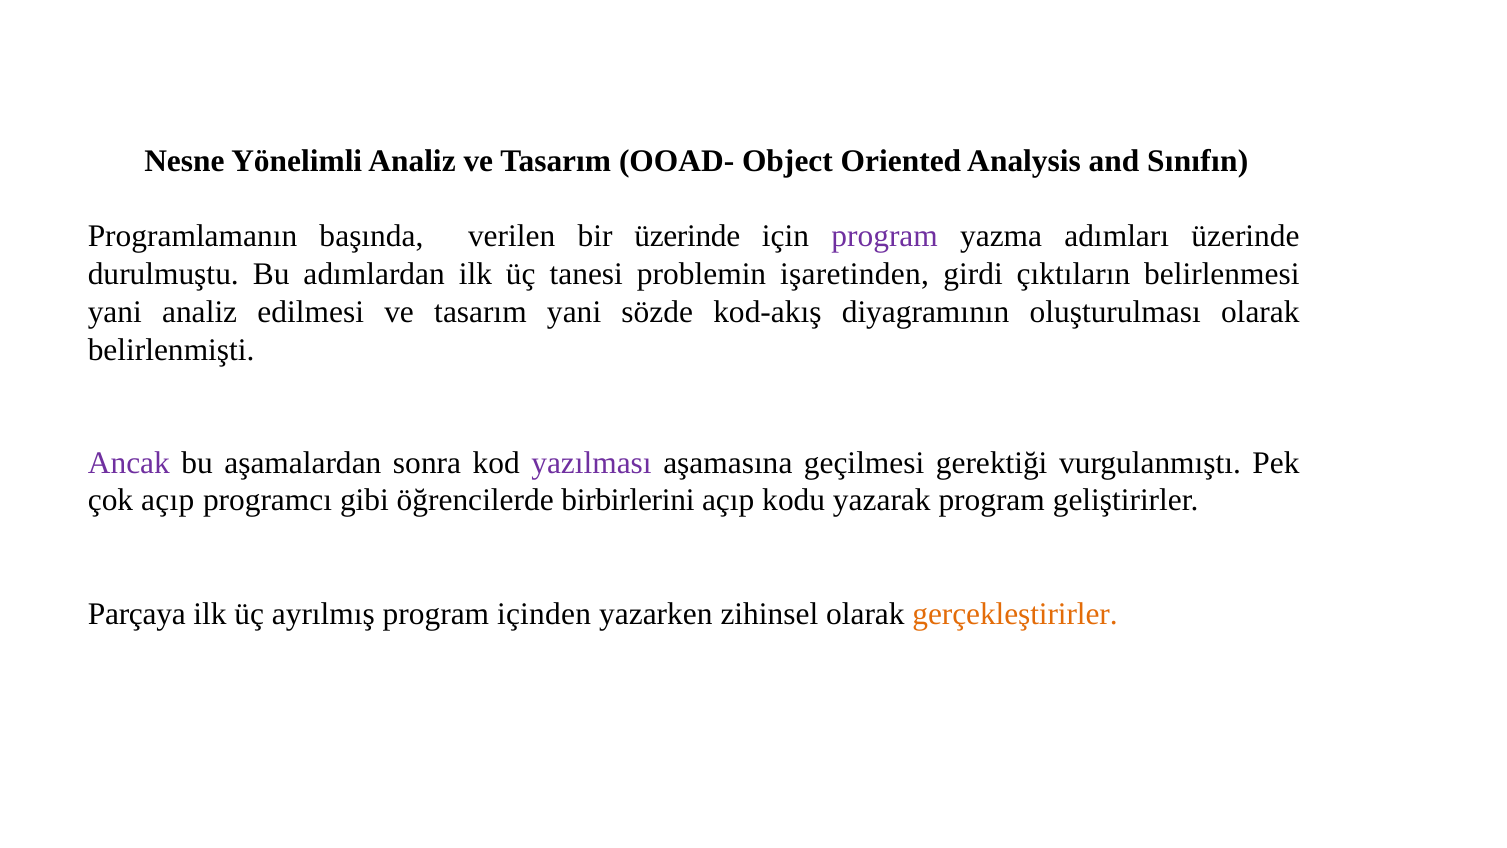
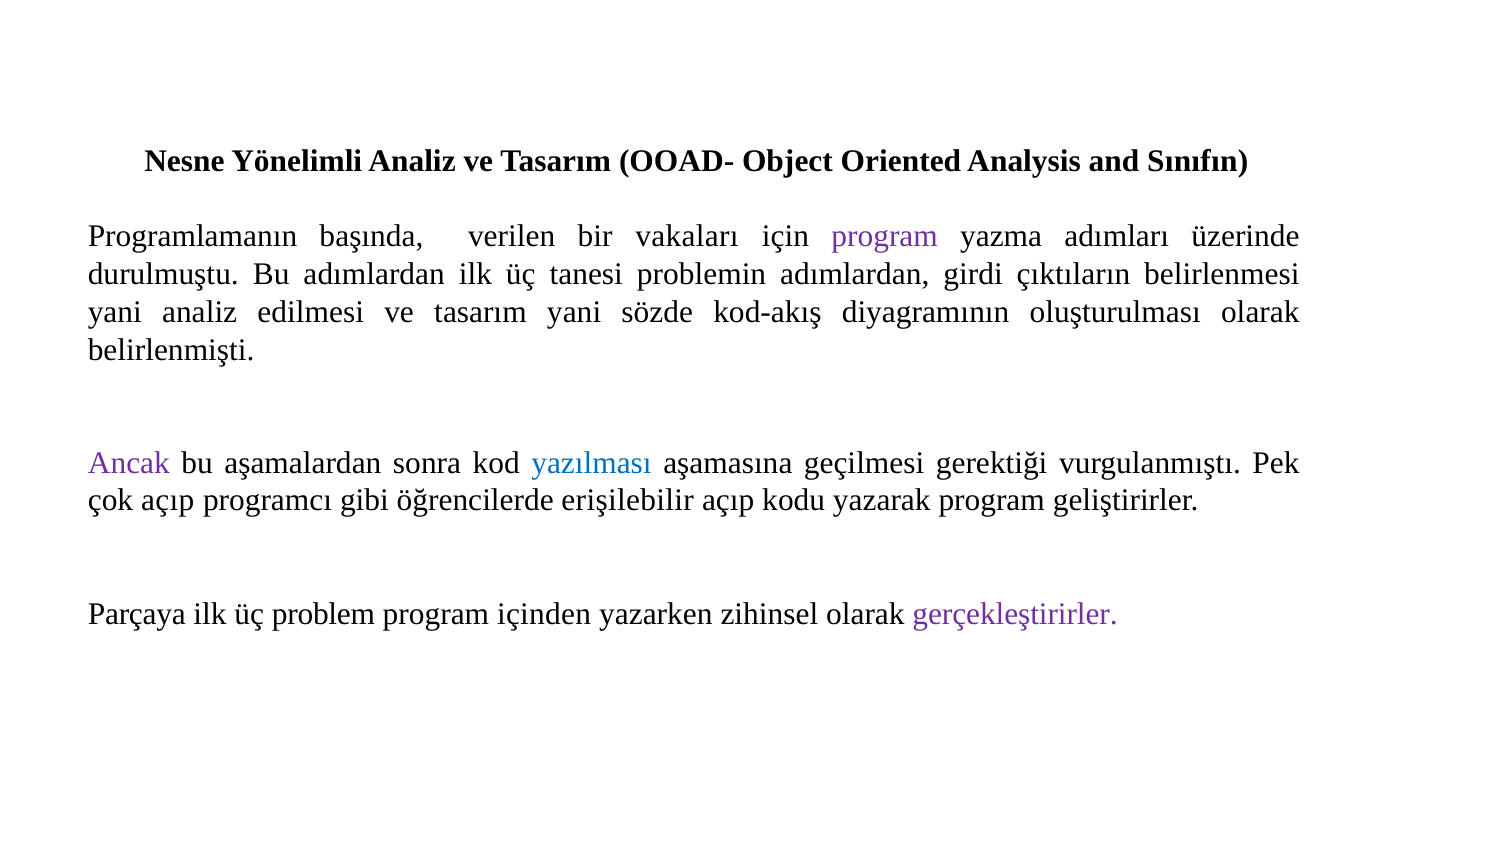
bir üzerinde: üzerinde -> vakaları
problemin işaretinden: işaretinden -> adımlardan
yazılması colour: purple -> blue
birbirlerini: birbirlerini -> erişilebilir
ayrılmış: ayrılmış -> problem
gerçekleştirirler colour: orange -> purple
